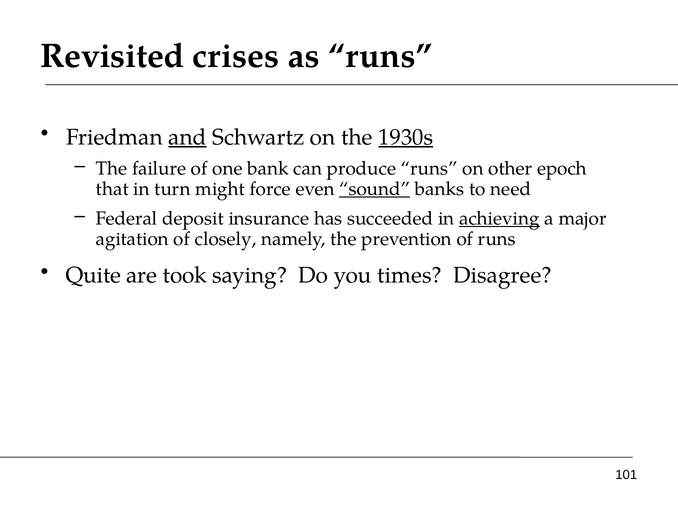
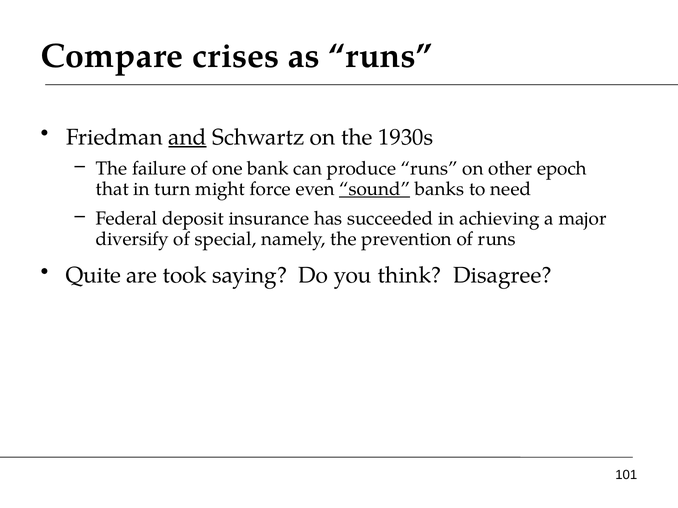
Revisited: Revisited -> Compare
1930s underline: present -> none
achieving underline: present -> none
agitation: agitation -> diversify
closely: closely -> special
times: times -> think
